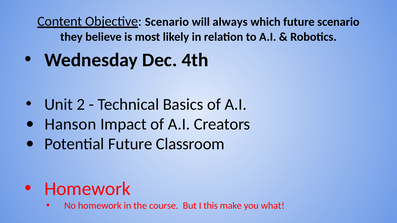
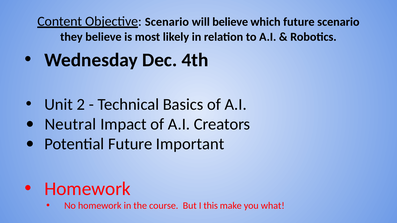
will always: always -> believe
Hanson: Hanson -> Neutral
Classroom: Classroom -> Important
